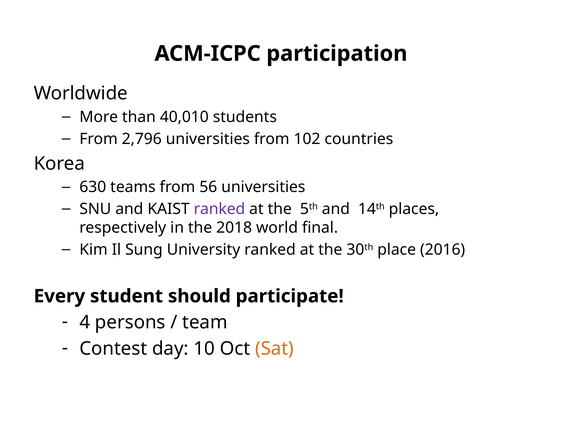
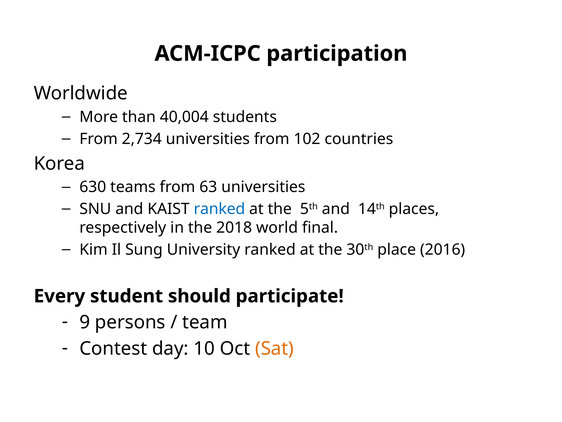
40,010: 40,010 -> 40,004
2,796: 2,796 -> 2,734
56: 56 -> 63
ranked at (219, 209) colour: purple -> blue
4: 4 -> 9
